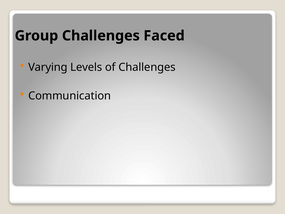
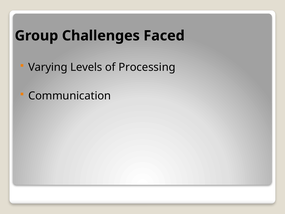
of Challenges: Challenges -> Processing
